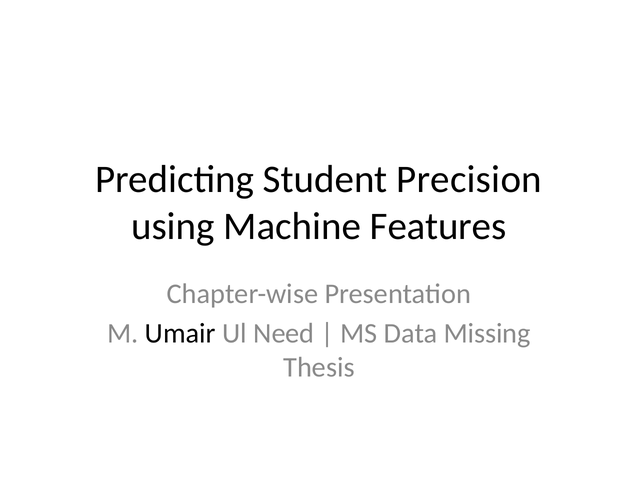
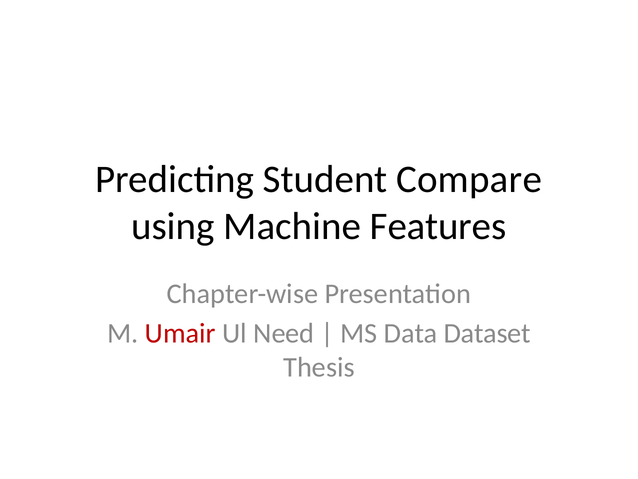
Precision: Precision -> Compare
Umair colour: black -> red
Missing: Missing -> Dataset
